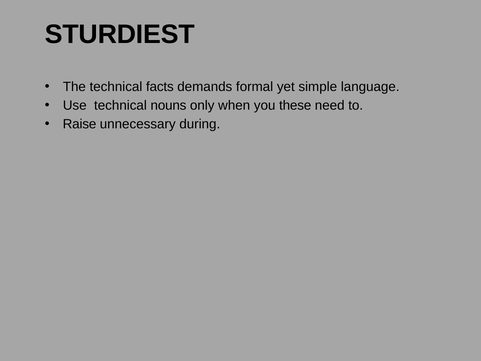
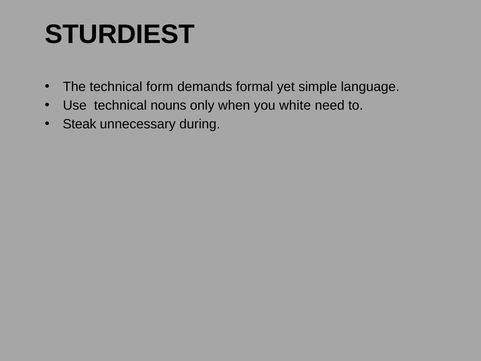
facts: facts -> form
these: these -> white
Raise: Raise -> Steak
